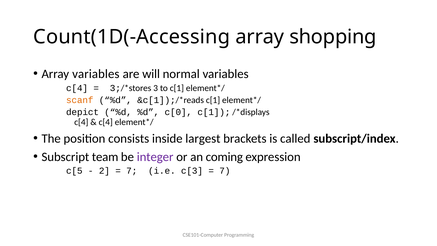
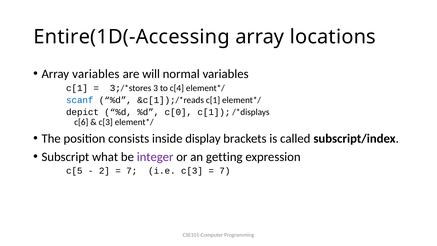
Count(1D(-Accessing: Count(1D(-Accessing -> Entire(1D(-Accessing
shopping: shopping -> locations
c[4 at (77, 88): c[4 -> c[1
to c[1: c[1 -> c[4
scanf colour: orange -> blue
c[4 at (81, 122): c[4 -> c[6
c[4 at (106, 122): c[4 -> c[3
largest: largest -> display
team: team -> what
coming: coming -> getting
